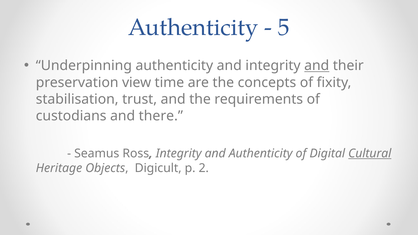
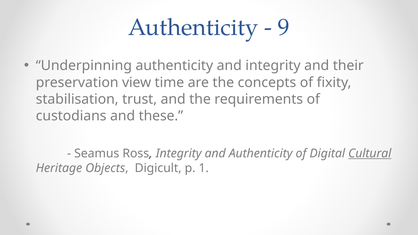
5: 5 -> 9
and at (317, 66) underline: present -> none
there: there -> these
2: 2 -> 1
